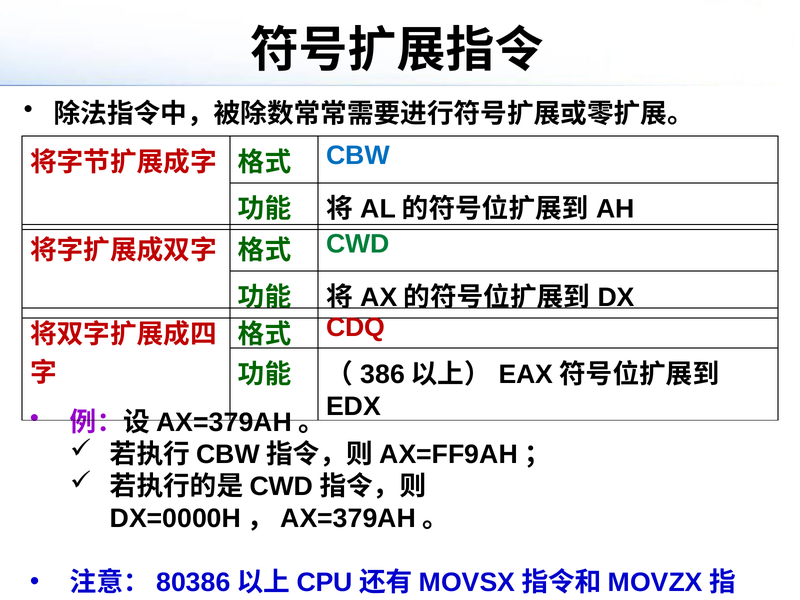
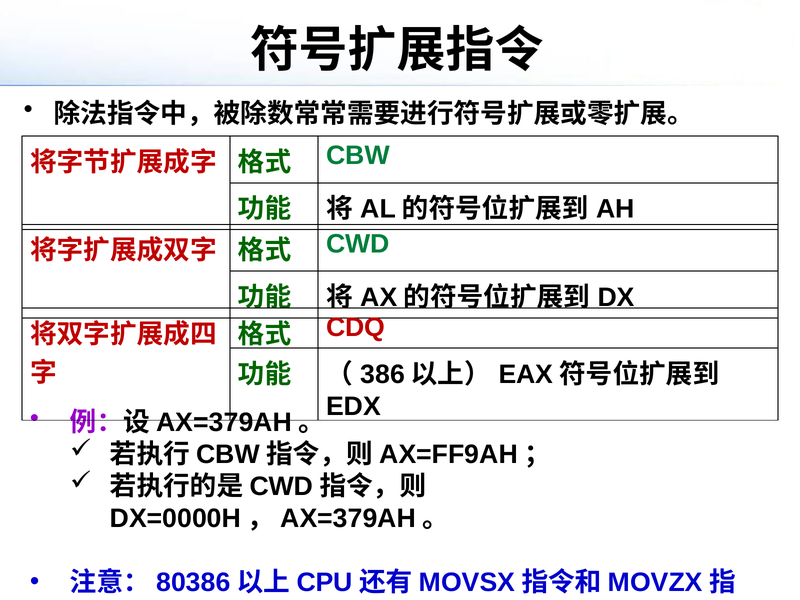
CBW colour: blue -> green
